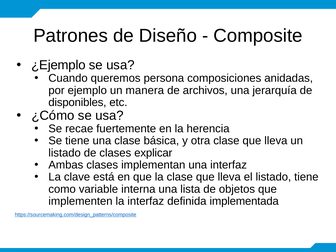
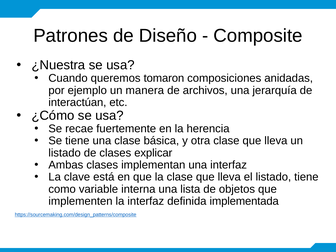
¿Ejemplo: ¿Ejemplo -> ¿Nuestra
persona: persona -> tomaron
disponibles: disponibles -> interactúan
